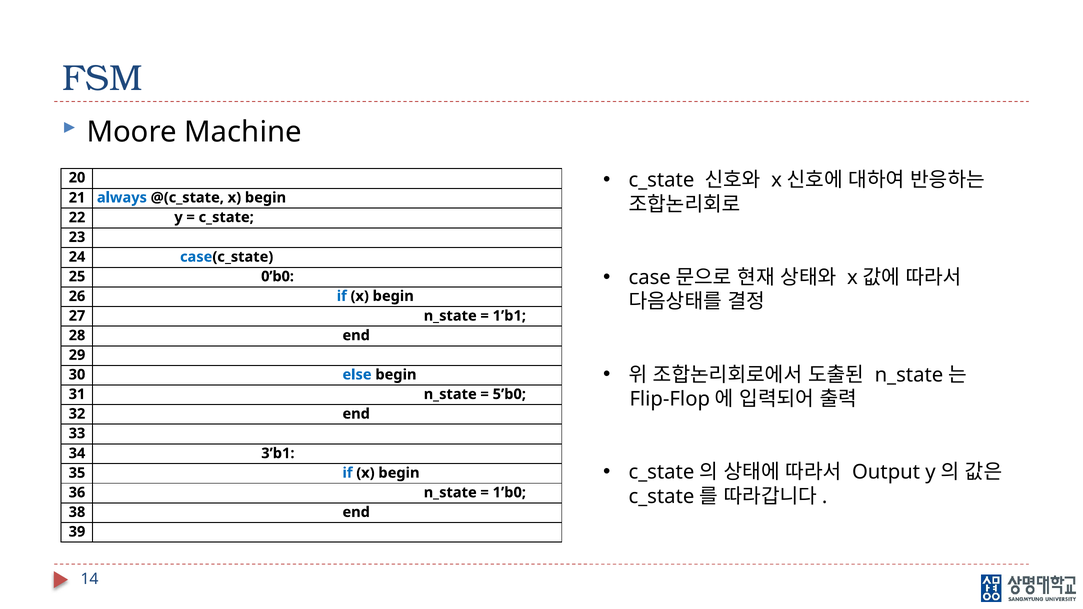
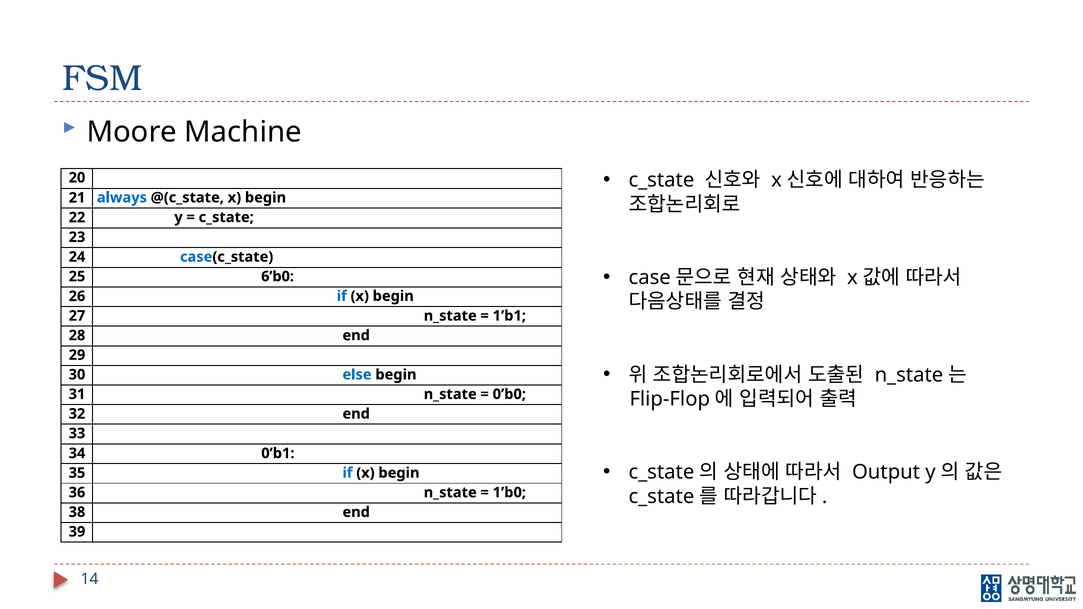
0’b0: 0’b0 -> 6’b0
5’b0: 5’b0 -> 0’b0
3’b1: 3’b1 -> 0’b1
